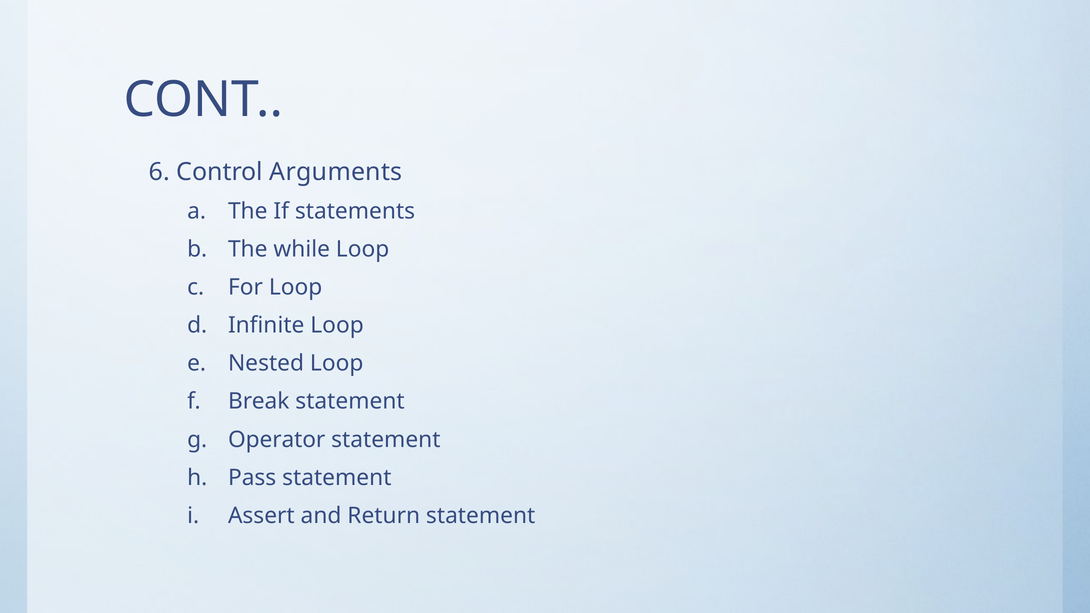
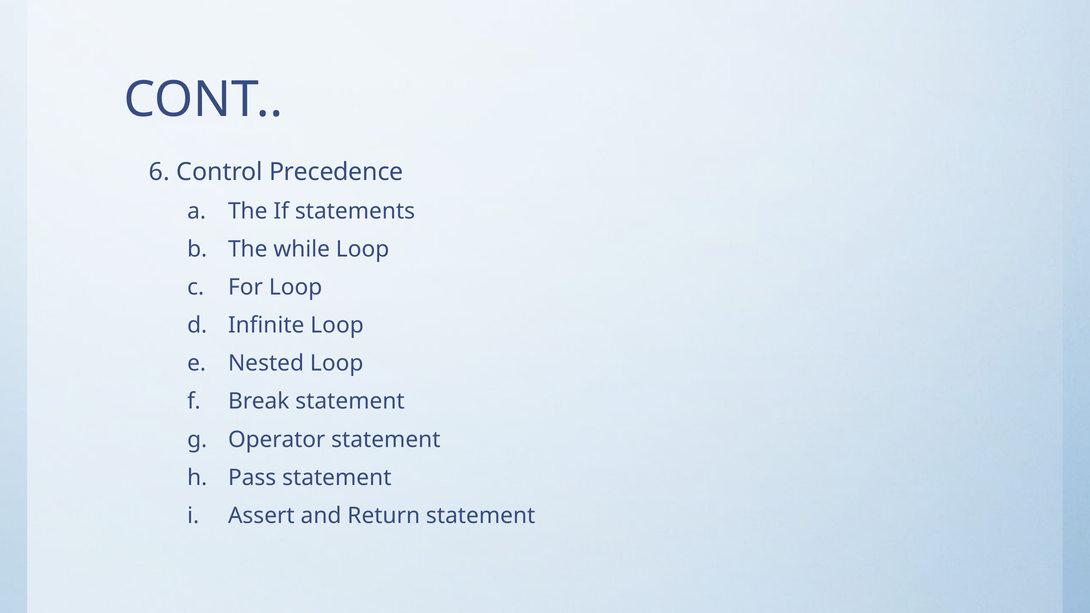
Arguments: Arguments -> Precedence
